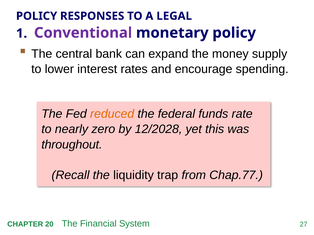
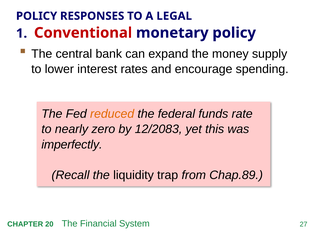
Conventional colour: purple -> red
12/2028: 12/2028 -> 12/2083
throughout: throughout -> imperfectly
Chap.77: Chap.77 -> Chap.89
